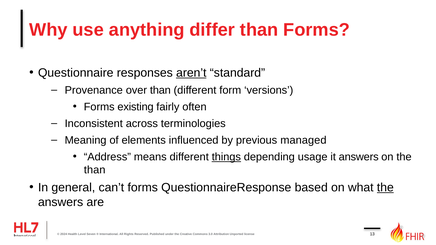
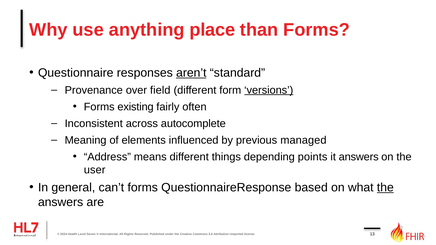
differ: differ -> place
over than: than -> field
versions underline: none -> present
terminologies: terminologies -> autocomplete
things underline: present -> none
usage: usage -> points
than at (95, 170): than -> user
